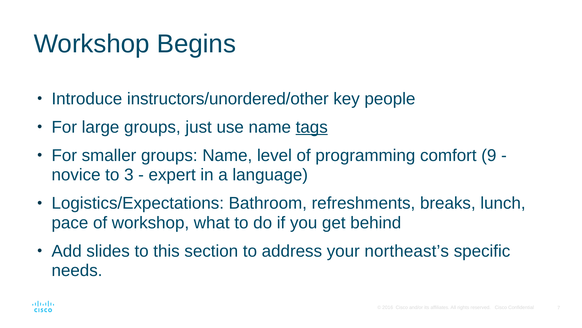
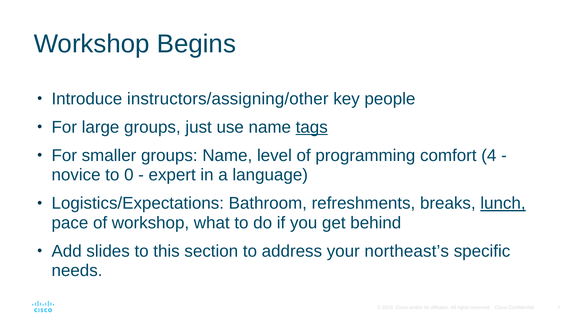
instructors/unordered/other: instructors/unordered/other -> instructors/assigning/other
9: 9 -> 4
3: 3 -> 0
lunch underline: none -> present
